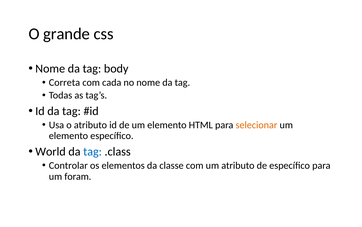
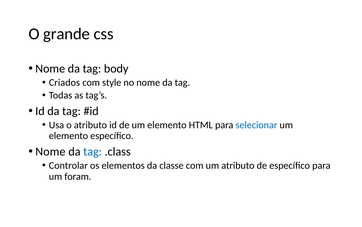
Correta: Correta -> Criados
cada: cada -> style
selecionar colour: orange -> blue
World at (50, 151): World -> Nome
